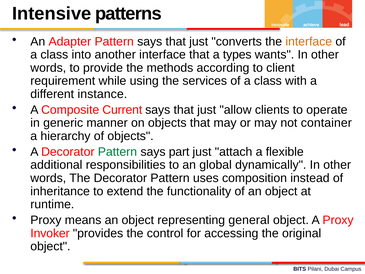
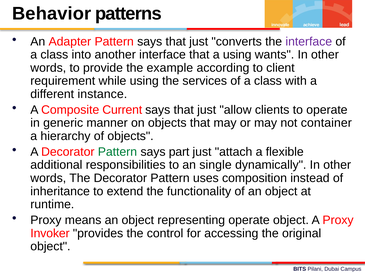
Intensive: Intensive -> Behavior
interface at (309, 41) colour: orange -> purple
a types: types -> using
methods: methods -> example
global: global -> single
representing general: general -> operate
